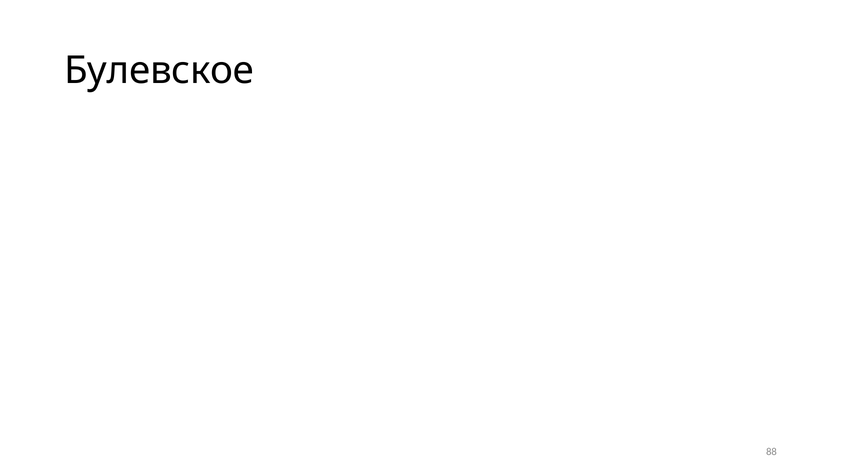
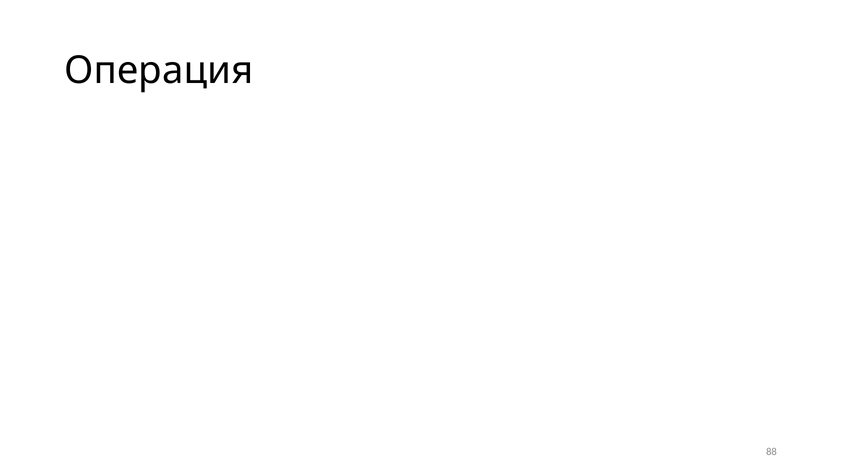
Булевское at (159, 71): Булевское -> Операция
